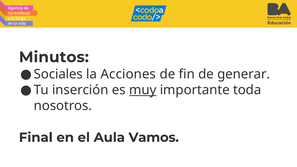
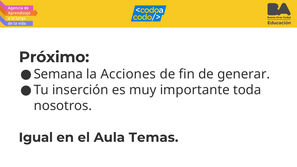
Minutos: Minutos -> Próximo
Sociales: Sociales -> Semana
muy underline: present -> none
Final: Final -> Igual
Vamos: Vamos -> Temas
